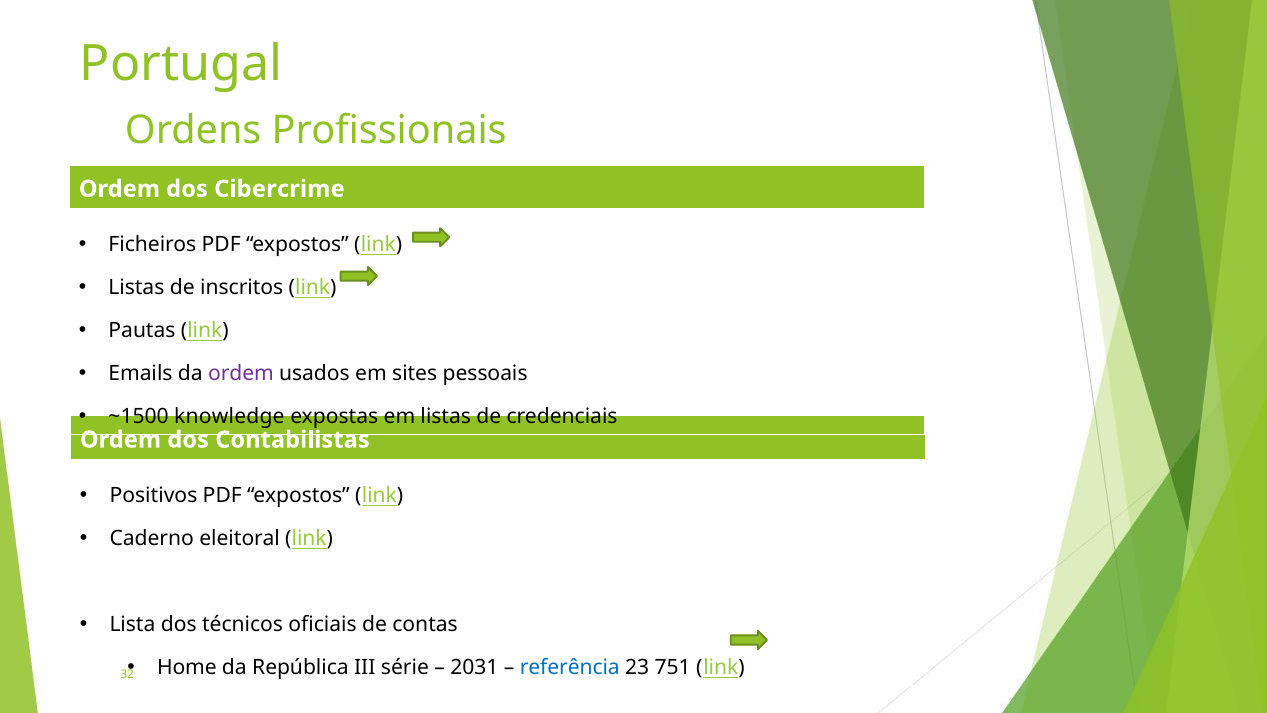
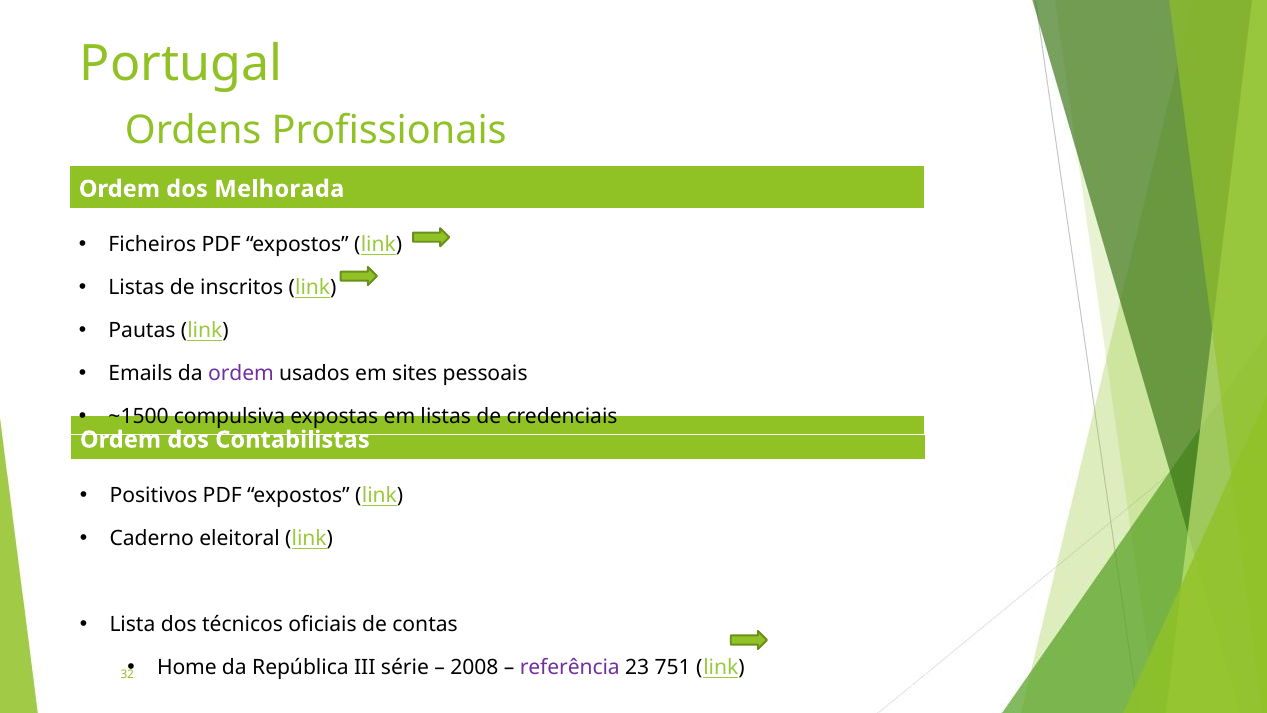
Cibercrime: Cibercrime -> Melhorada
knowledge: knowledge -> compulsiva
2031: 2031 -> 2008
referência colour: blue -> purple
